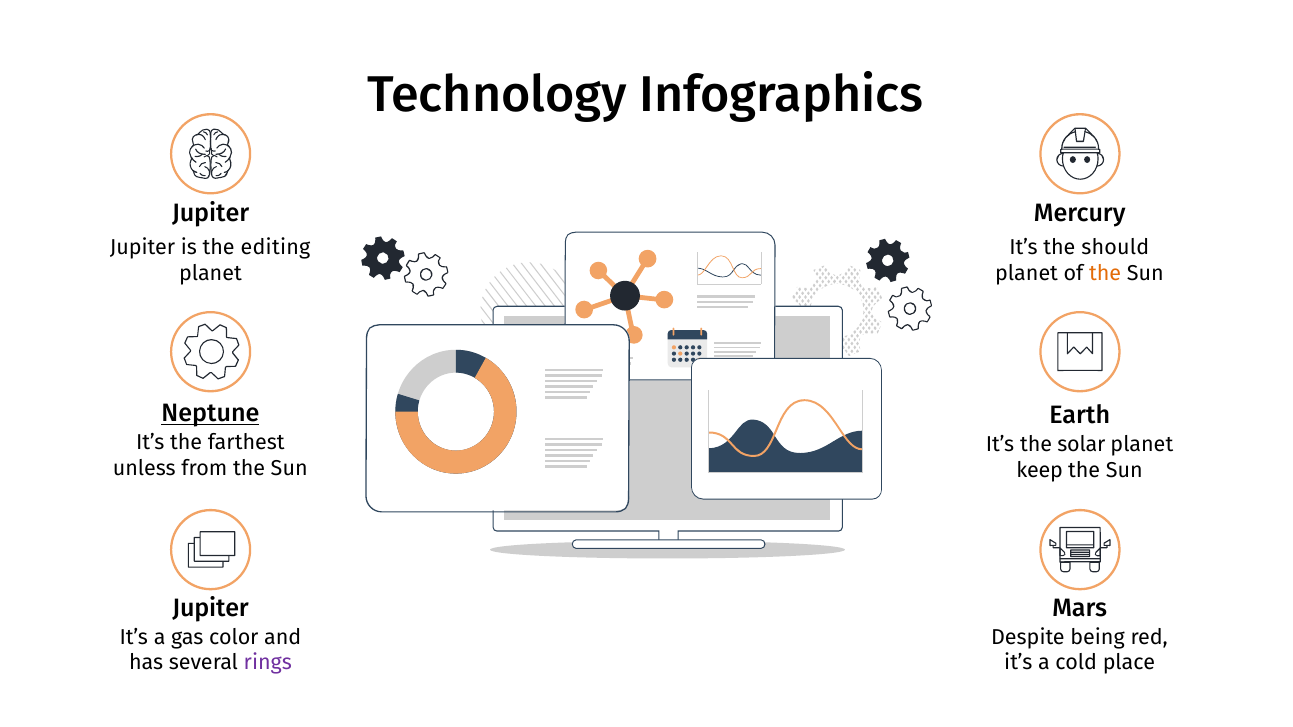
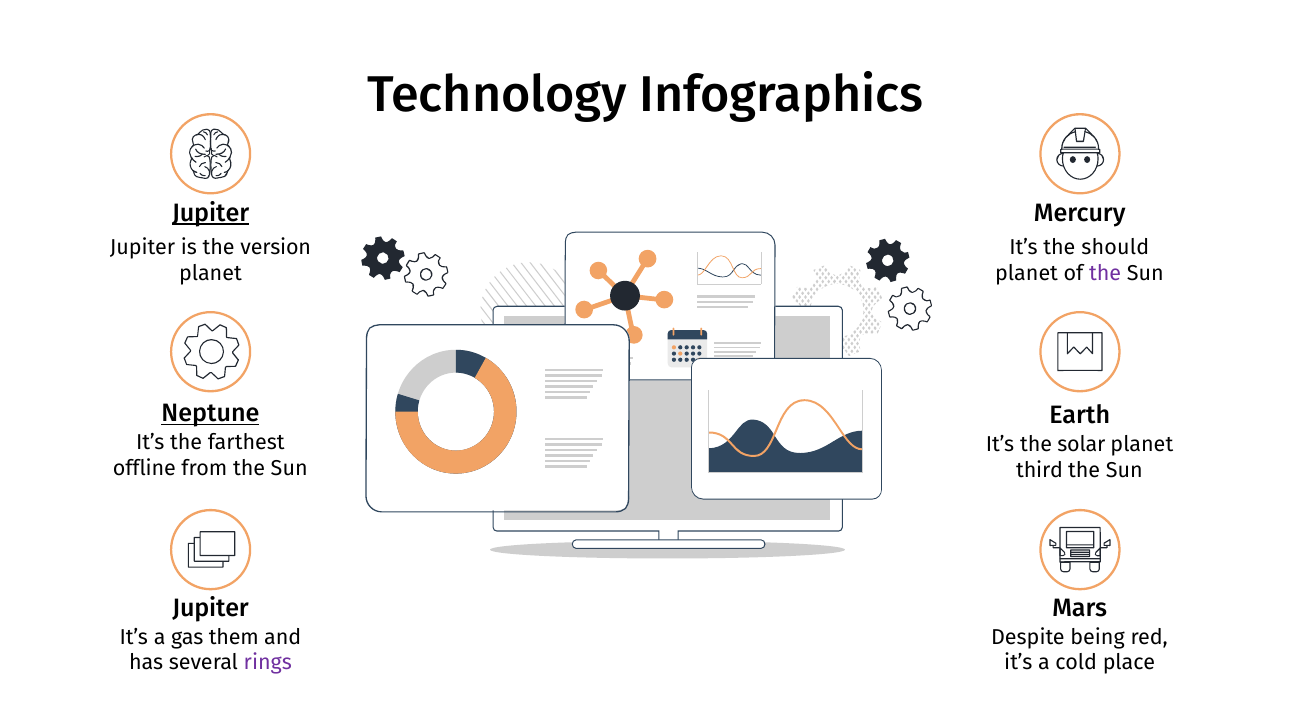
Jupiter at (211, 213) underline: none -> present
editing: editing -> version
the at (1105, 273) colour: orange -> purple
unless: unless -> offline
keep: keep -> third
color: color -> them
